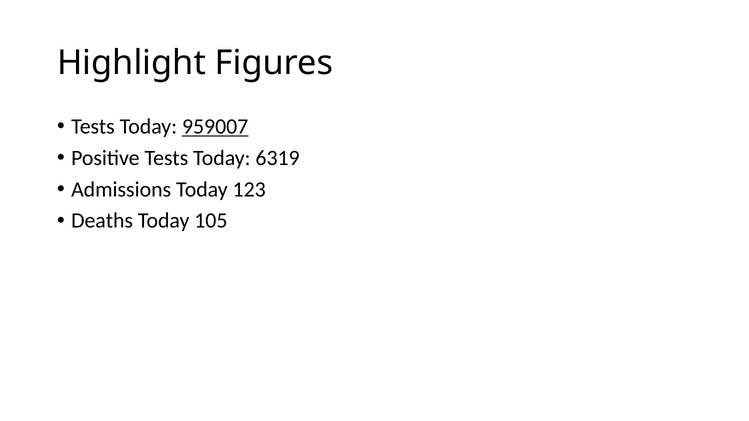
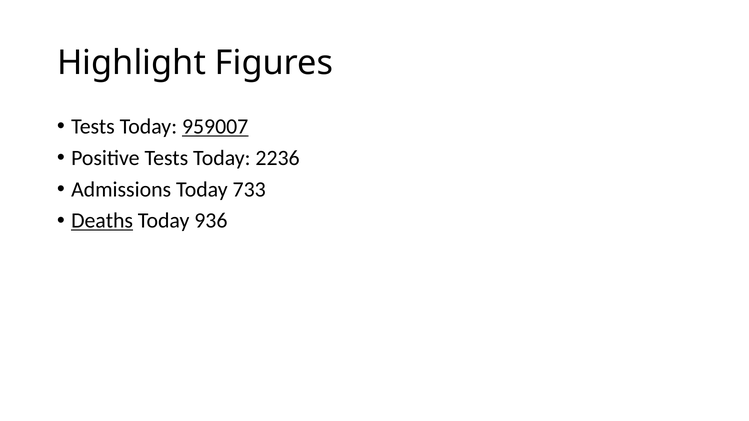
6319: 6319 -> 2236
123: 123 -> 733
Deaths underline: none -> present
105: 105 -> 936
